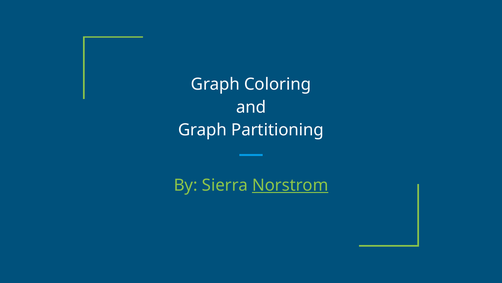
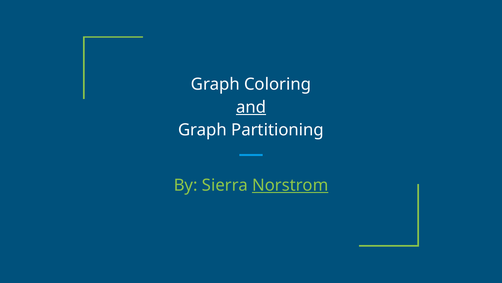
and underline: none -> present
